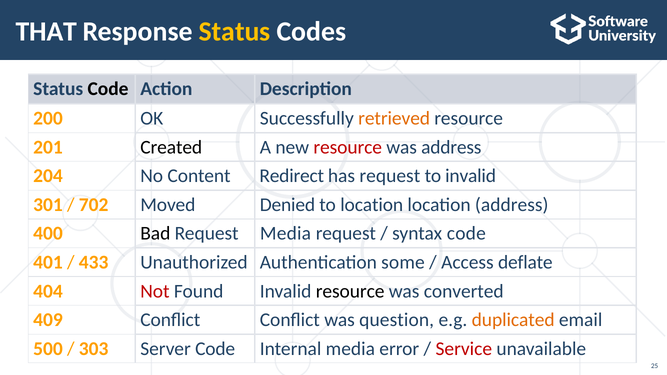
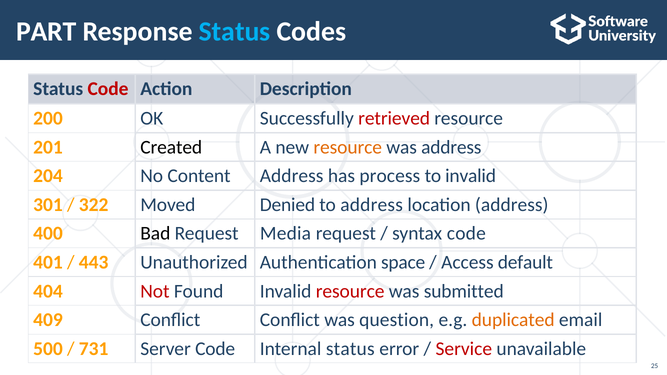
THAT: THAT -> PART
Status at (235, 32) colour: yellow -> light blue
Code at (108, 89) colour: black -> red
retrieved colour: orange -> red
resource at (348, 147) colour: red -> orange
Content Redirect: Redirect -> Address
has request: request -> process
702: 702 -> 322
to location: location -> address
433: 433 -> 443
some: some -> space
deflate: deflate -> default
resource at (350, 291) colour: black -> red
converted: converted -> submitted
303: 303 -> 731
Internal media: media -> status
